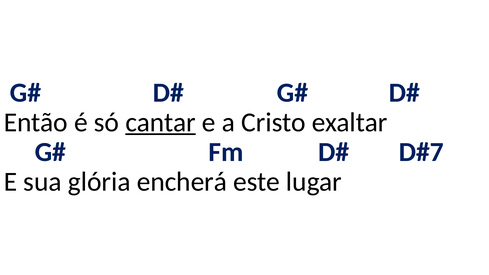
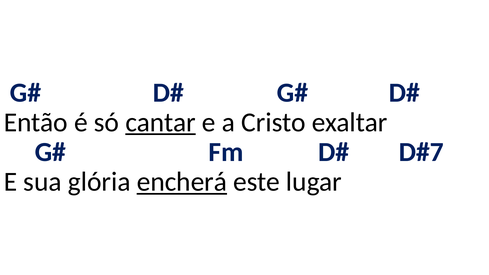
encherá underline: none -> present
